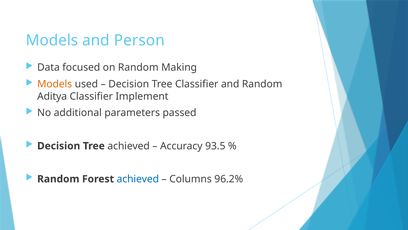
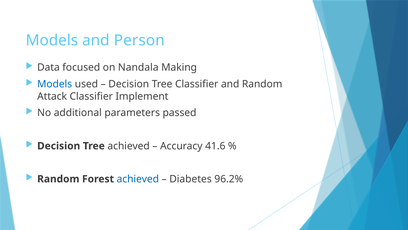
on Random: Random -> Nandala
Models at (55, 84) colour: orange -> blue
Aditya: Aditya -> Attack
93.5: 93.5 -> 41.6
Columns: Columns -> Diabetes
